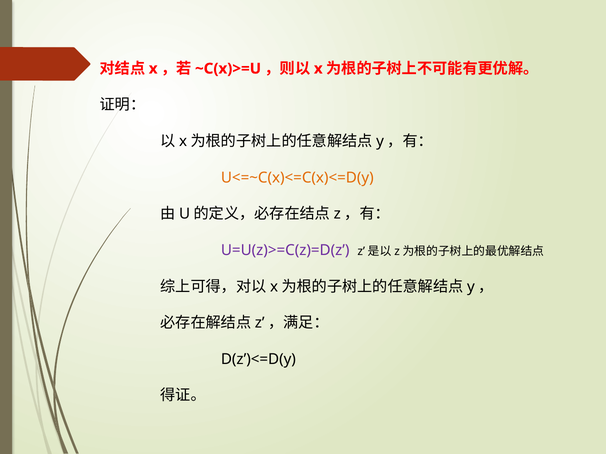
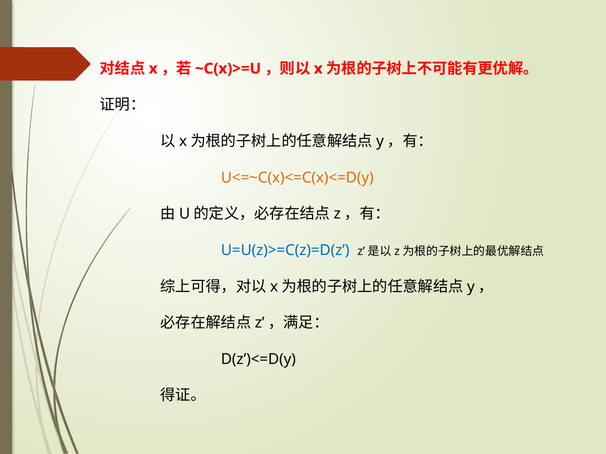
U=U(z)>=C(z)=D(z colour: purple -> blue
